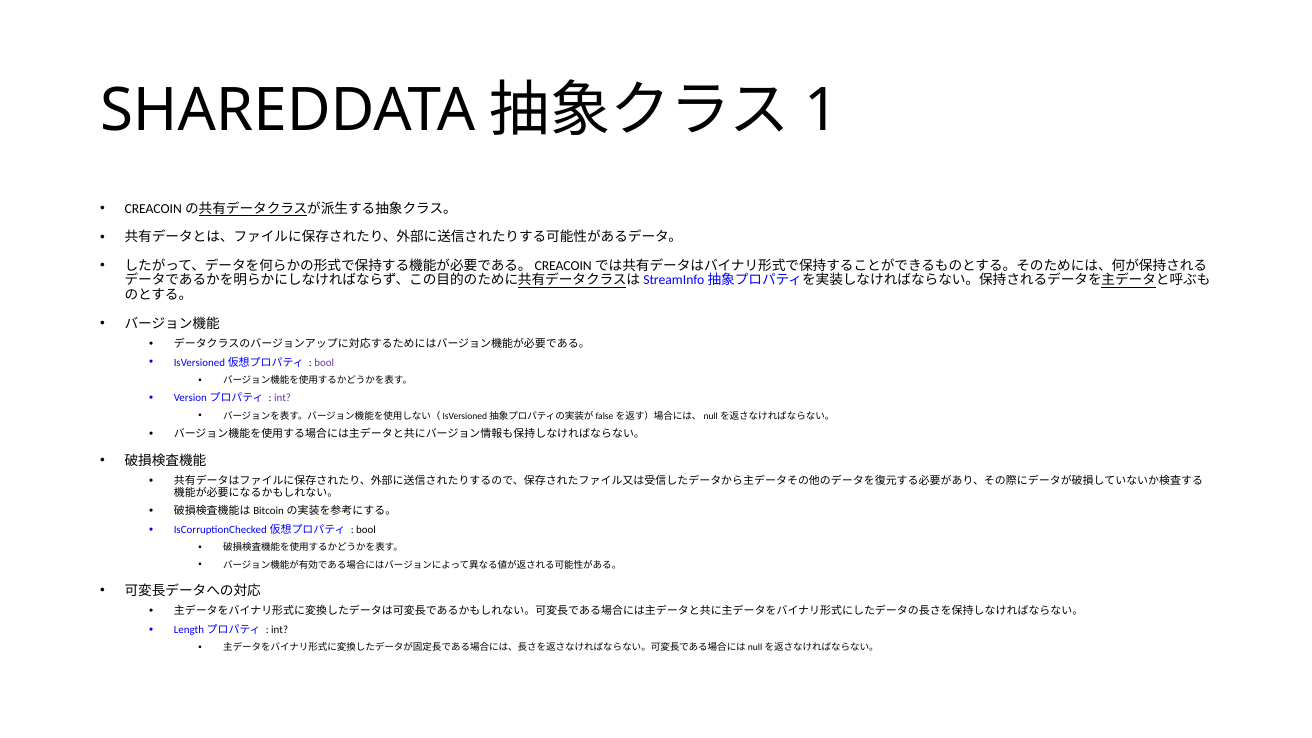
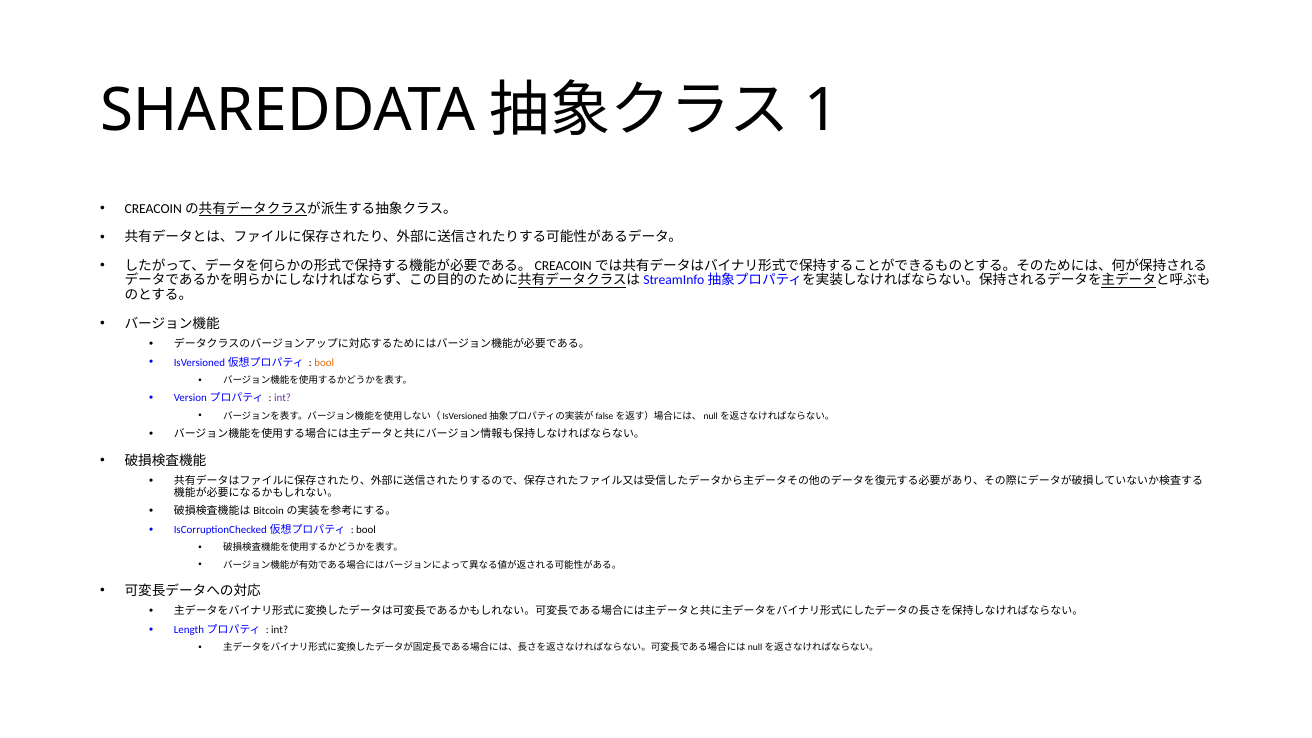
bool at (324, 362) colour: purple -> orange
